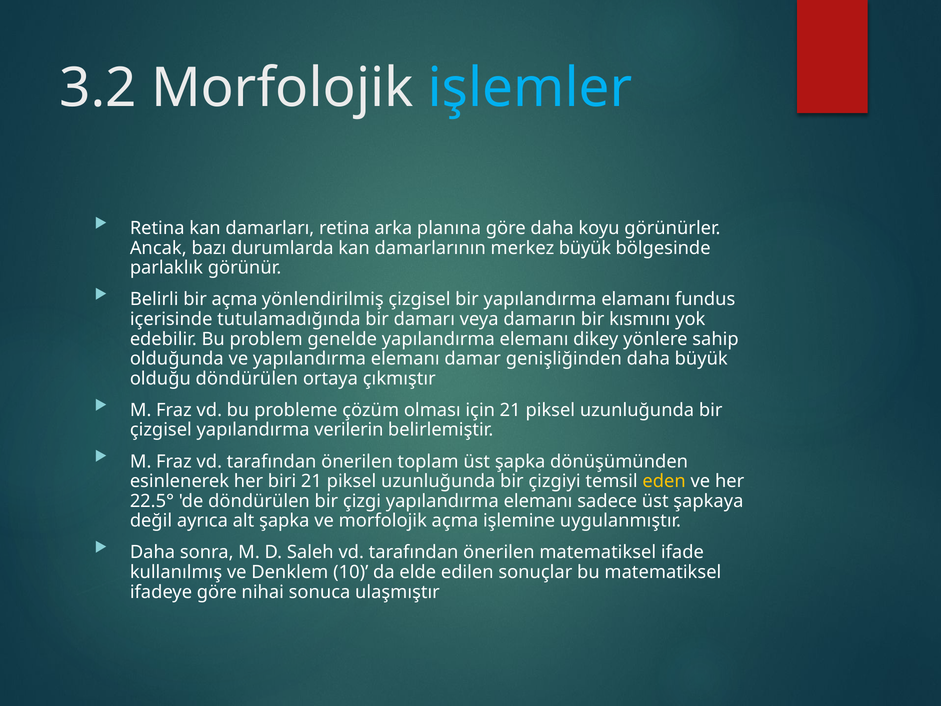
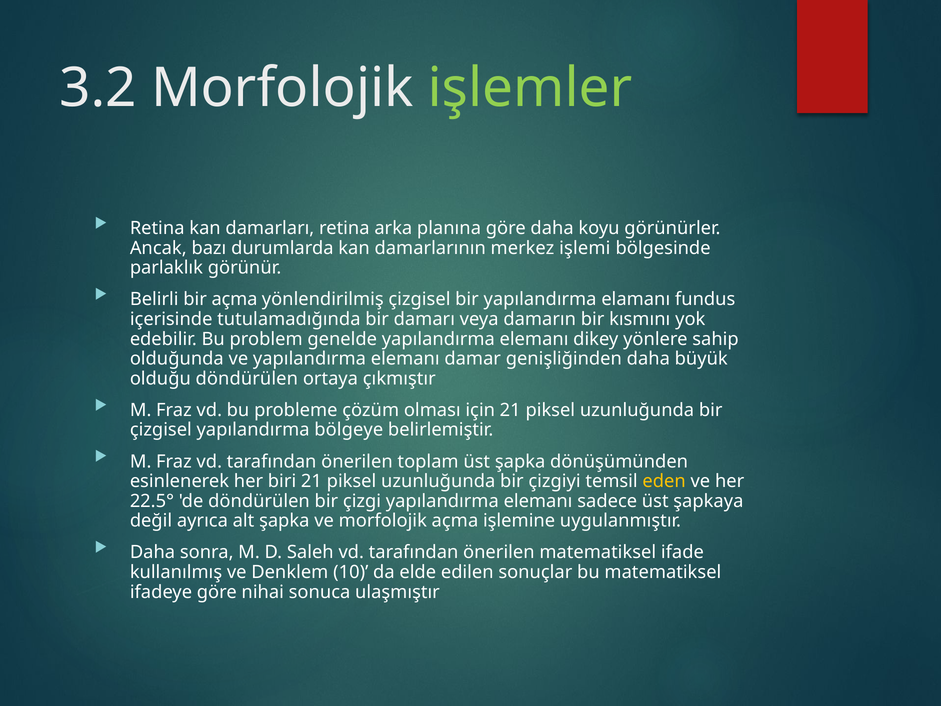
işlemler colour: light blue -> light green
merkez büyük: büyük -> işlemi
verilerin: verilerin -> bölgeye
